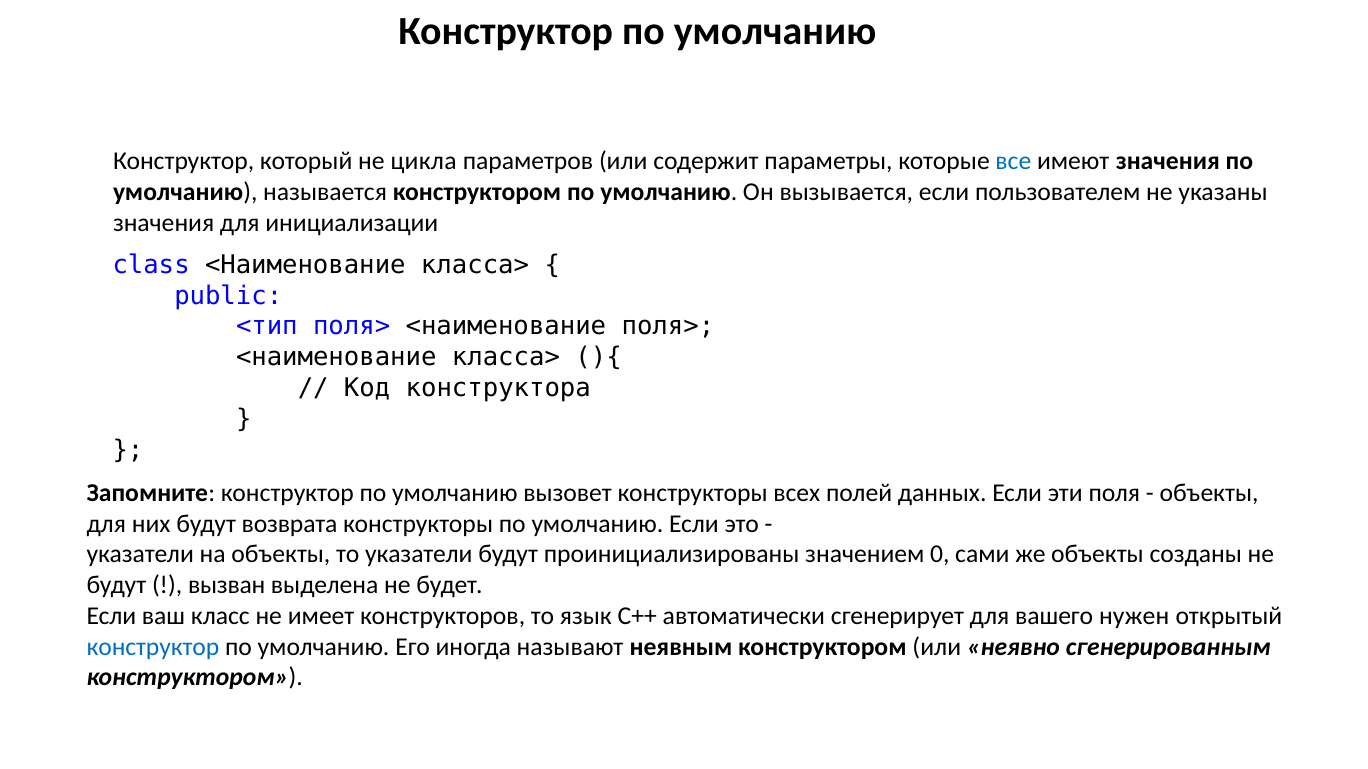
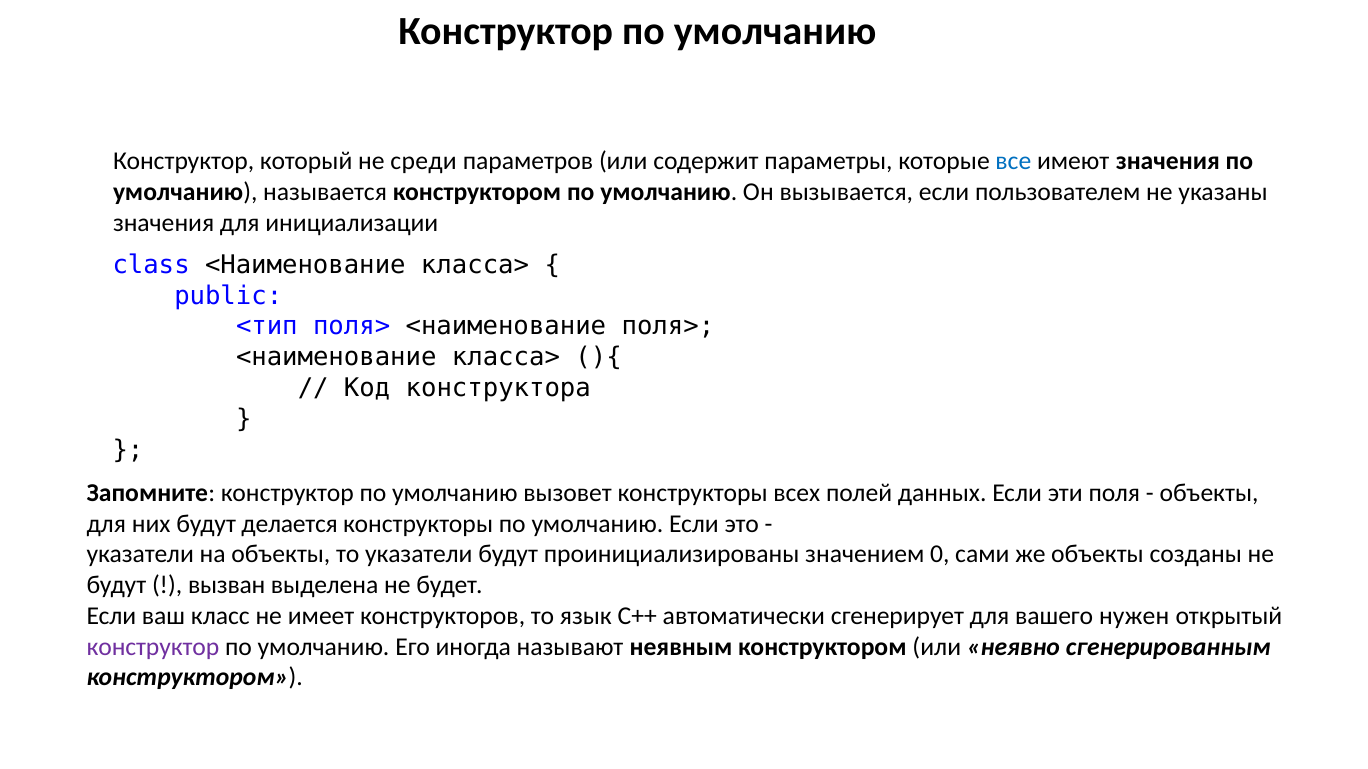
цикла: цикла -> среди
возврата: возврата -> делается
конструктор at (153, 647) colour: blue -> purple
